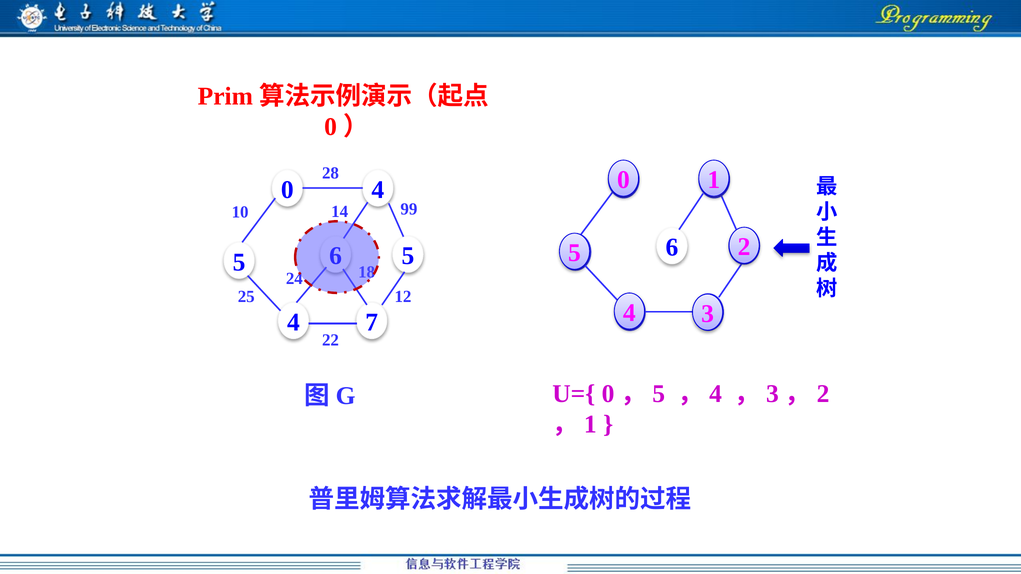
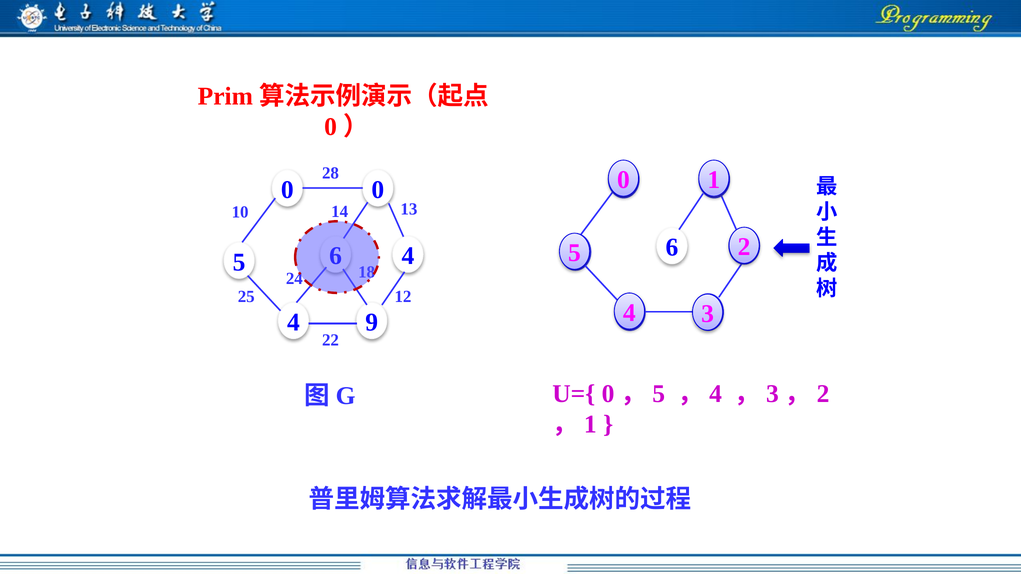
0 4: 4 -> 0
99: 99 -> 13
5 at (408, 256): 5 -> 4
7: 7 -> 9
